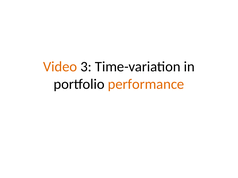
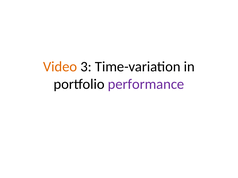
performance colour: orange -> purple
